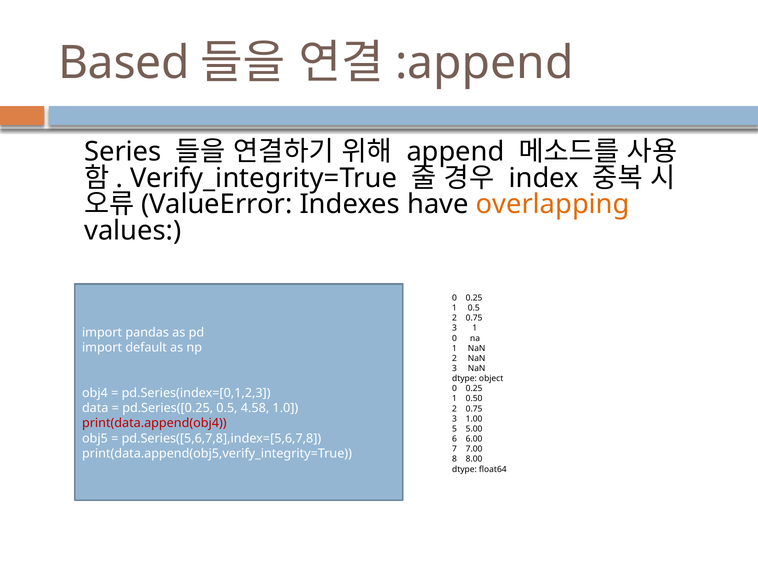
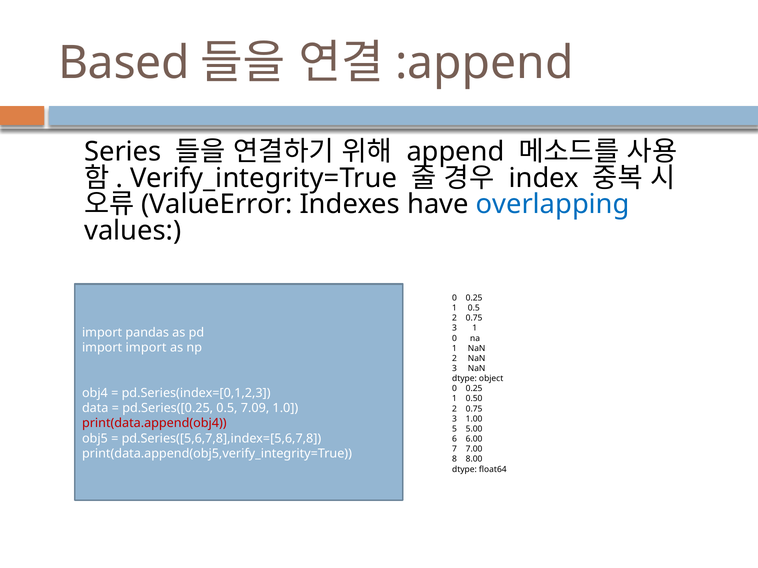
overlapping colour: orange -> blue
import default: default -> import
4.58: 4.58 -> 7.09
